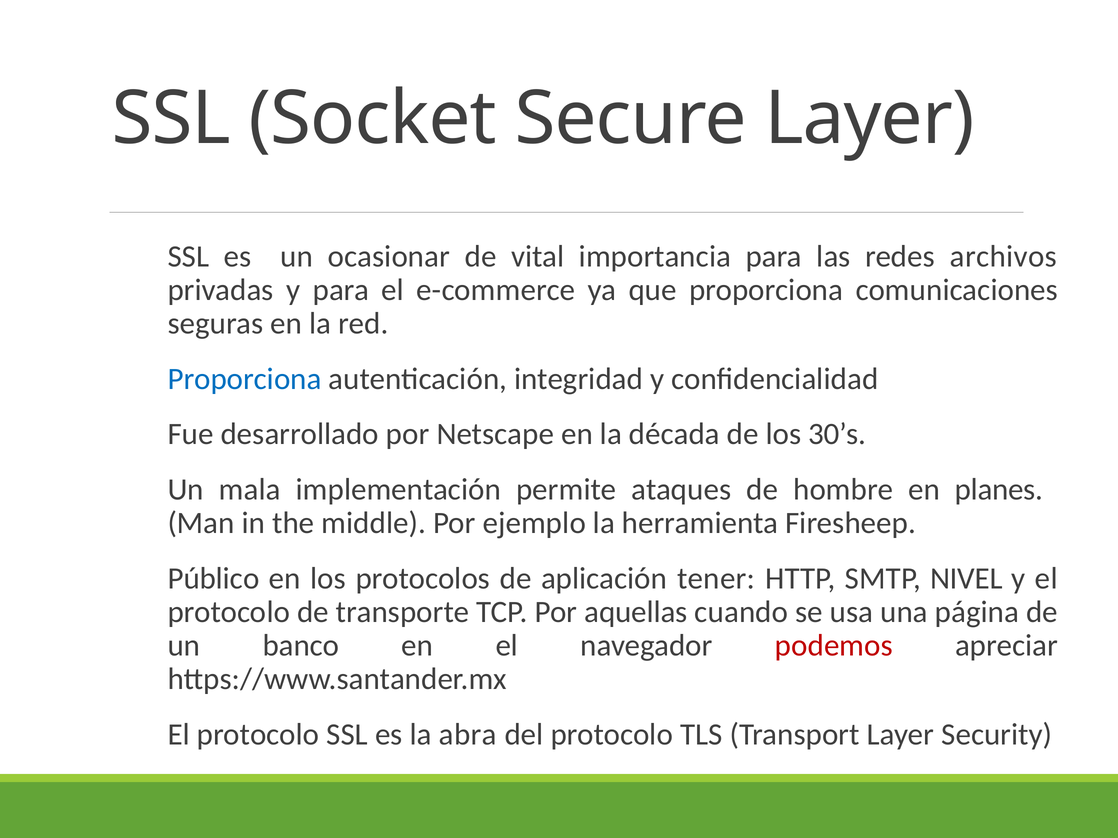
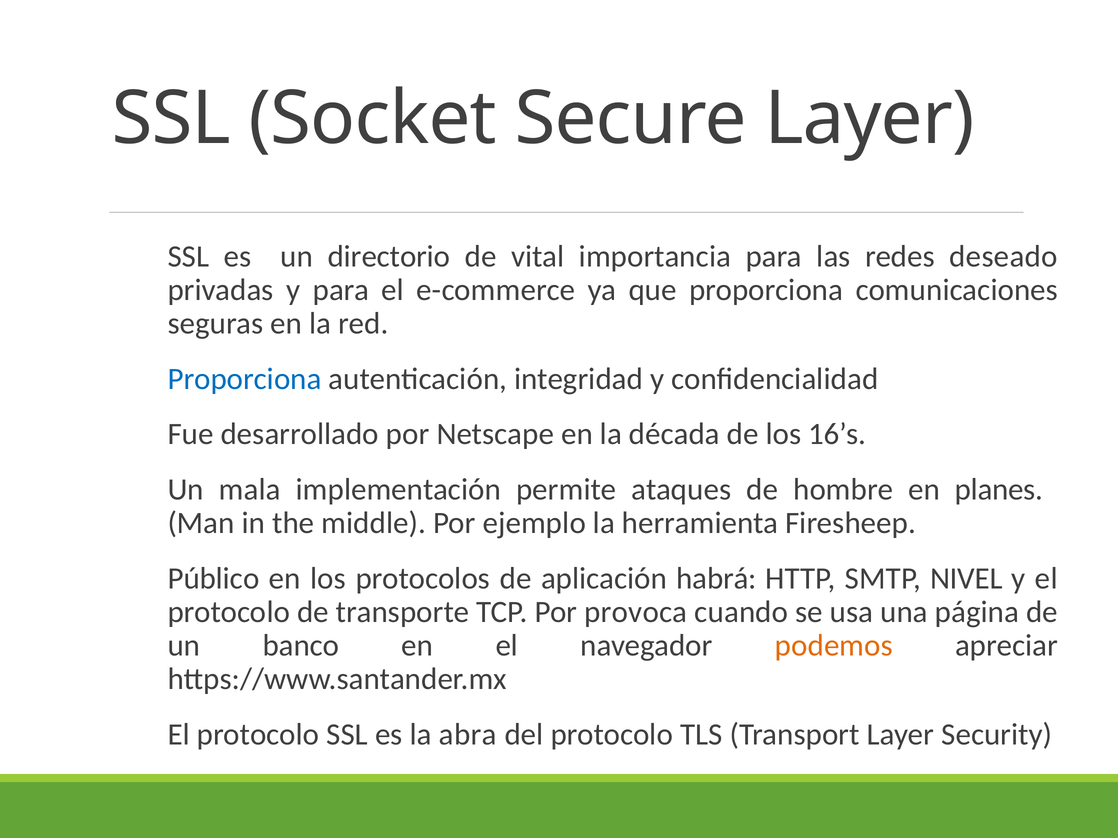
ocasionar: ocasionar -> directorio
archivos: archivos -> deseado
30’s: 30’s -> 16’s
tener: tener -> habrá
aquellas: aquellas -> provoca
podemos colour: red -> orange
